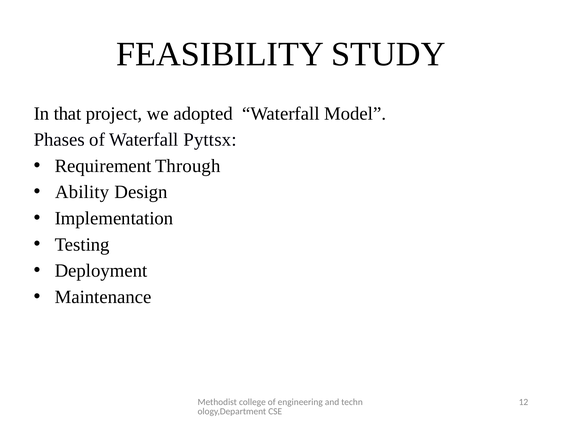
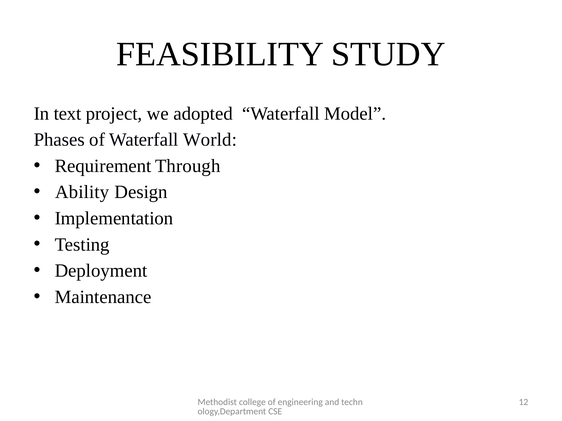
that: that -> text
Pyttsx: Pyttsx -> World
